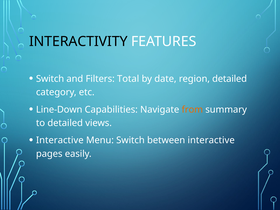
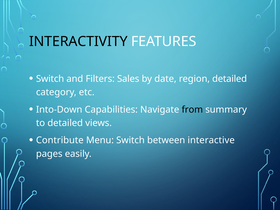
Total: Total -> Sales
Line-Down: Line-Down -> Into-Down
from colour: orange -> black
Interactive at (60, 140): Interactive -> Contribute
